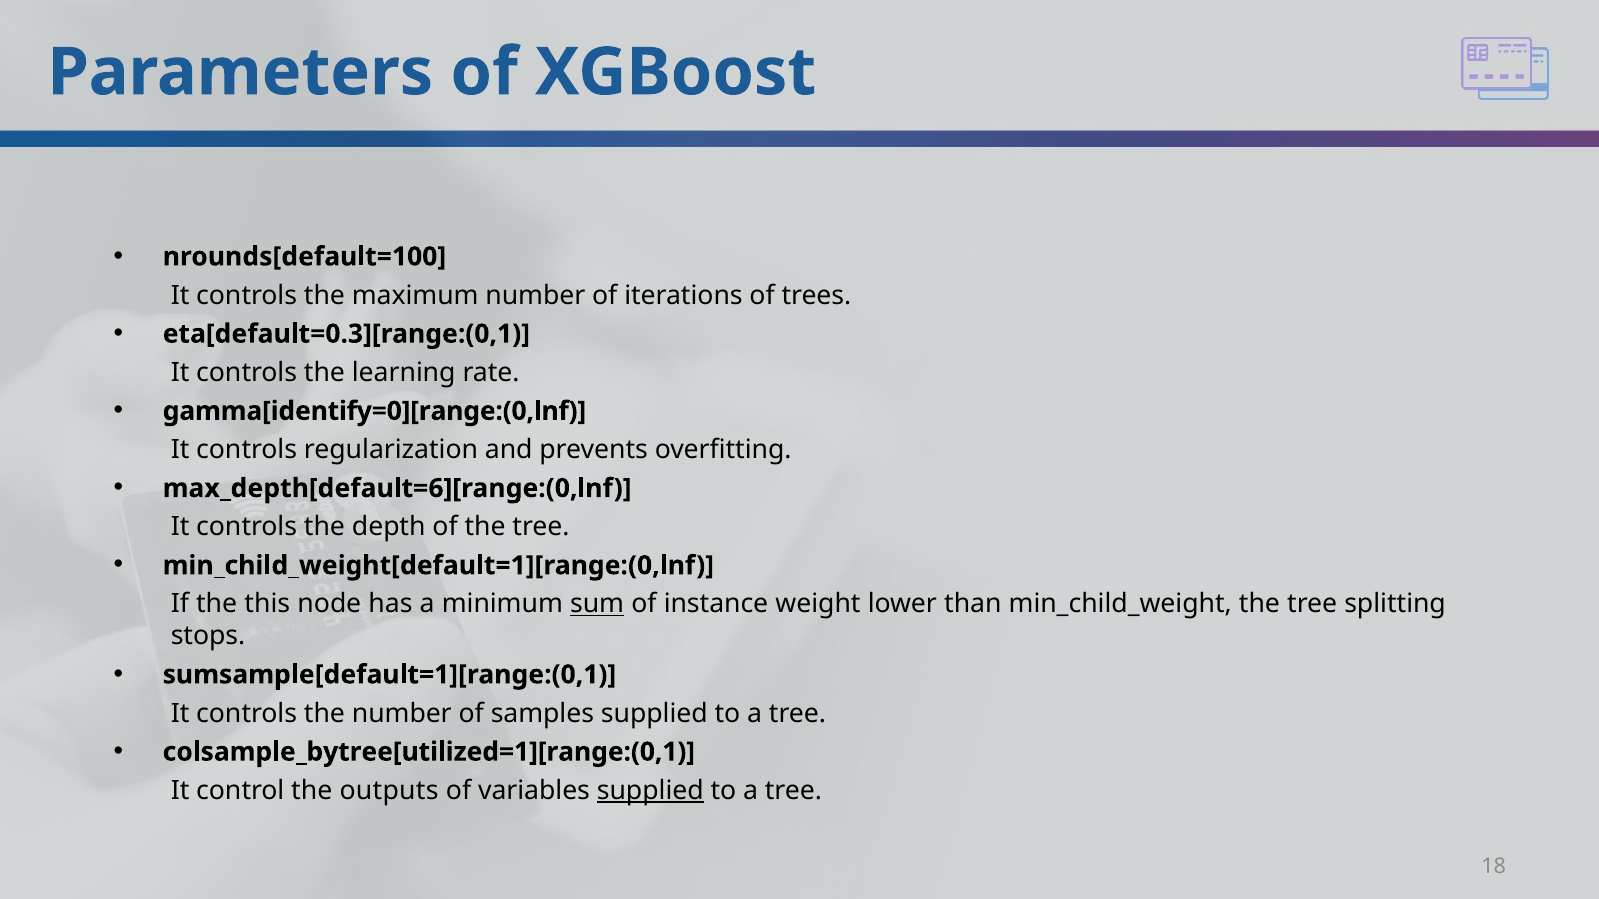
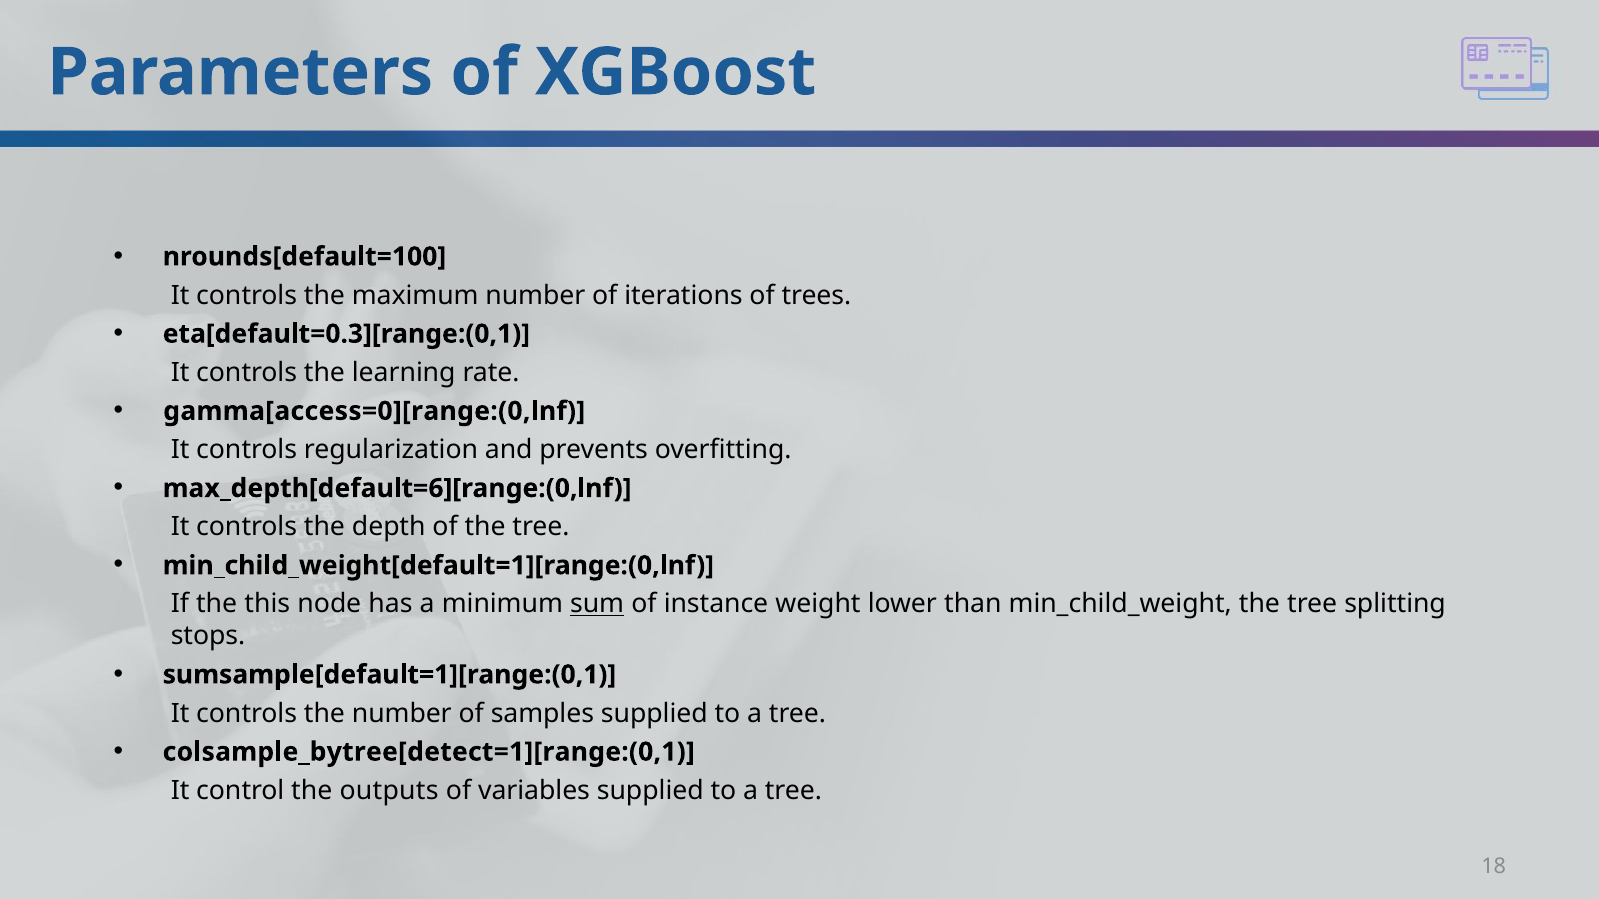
gamma[identify=0][range:(0,lnf: gamma[identify=0][range:(0,lnf -> gamma[access=0][range:(0,lnf
colsample_bytree[utilized=1][range:(0,1: colsample_bytree[utilized=1][range:(0,1 -> colsample_bytree[detect=1][range:(0,1
supplied at (650, 791) underline: present -> none
